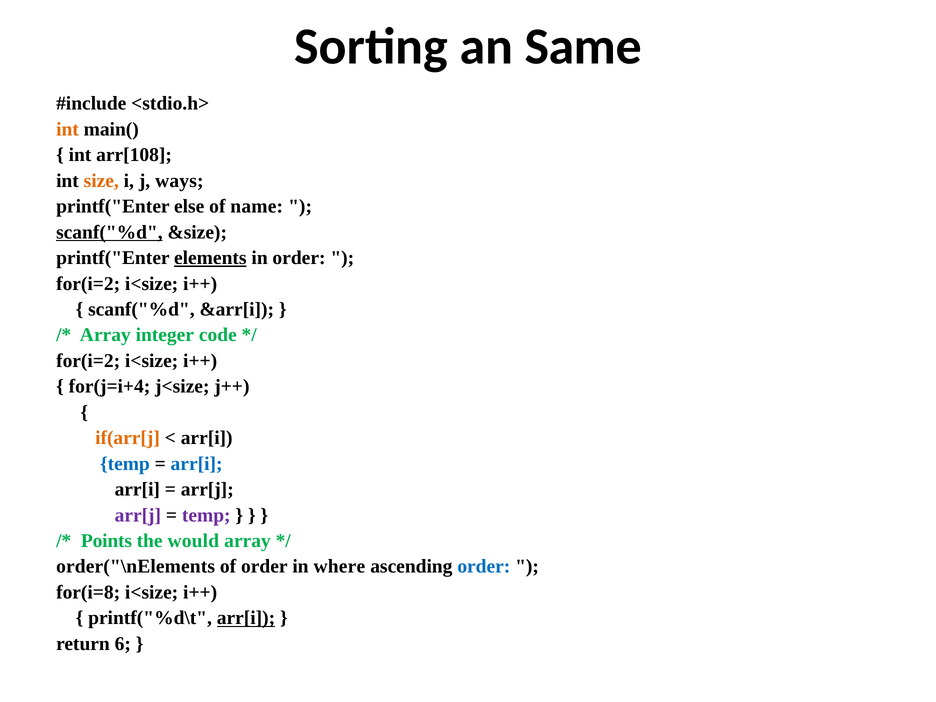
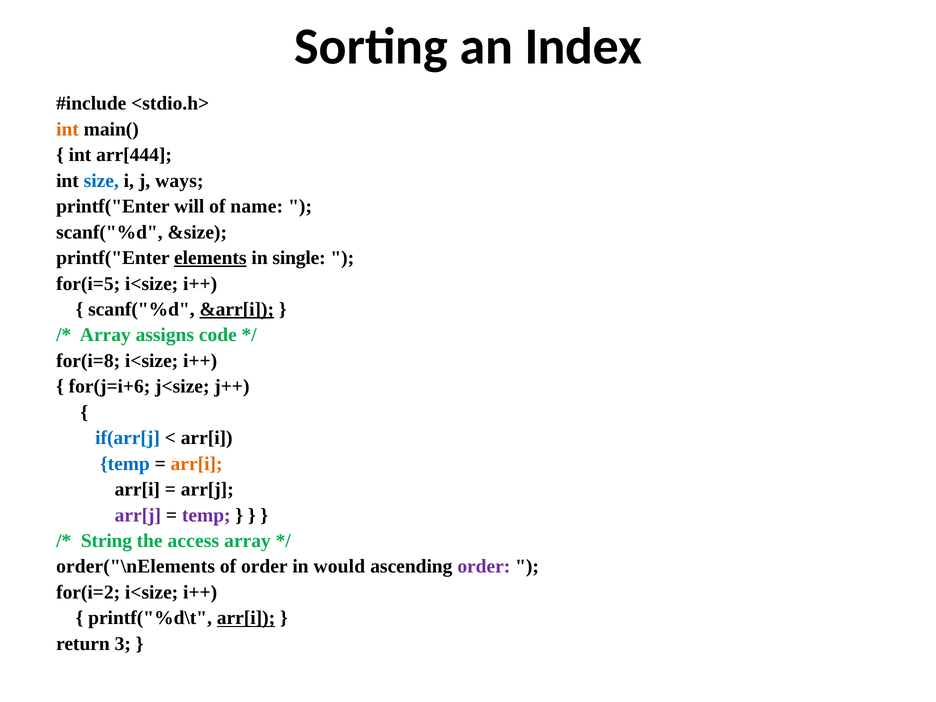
Same: Same -> Index
arr[108: arr[108 -> arr[444
size colour: orange -> blue
else: else -> will
scanf("%d at (109, 232) underline: present -> none
in order: order -> single
for(i=2 at (88, 284): for(i=2 -> for(i=5
&arr[i underline: none -> present
integer: integer -> assigns
for(i=2 at (88, 361): for(i=2 -> for(i=8
for(j=i+4: for(j=i+4 -> for(j=i+6
if(arr[j colour: orange -> blue
arr[i at (197, 464) colour: blue -> orange
Points: Points -> String
would: would -> access
where: where -> would
order at (484, 567) colour: blue -> purple
for(i=8: for(i=8 -> for(i=2
6: 6 -> 3
